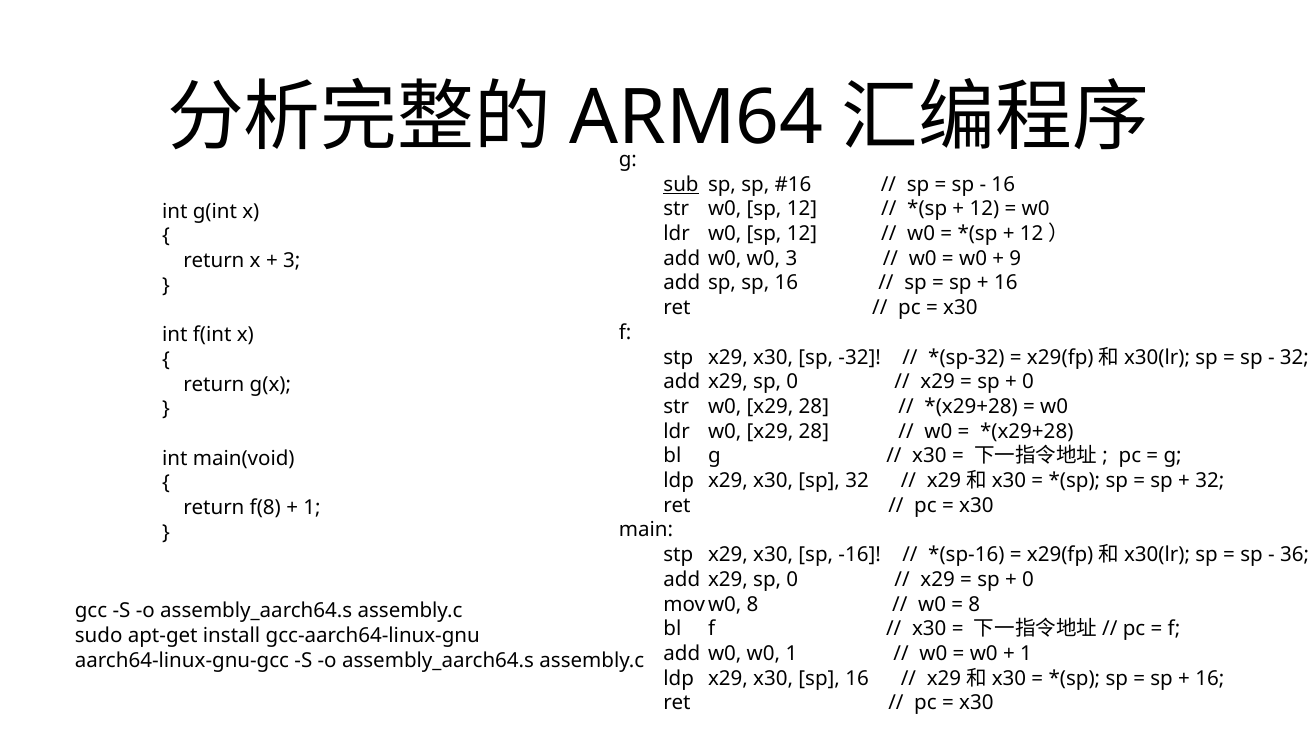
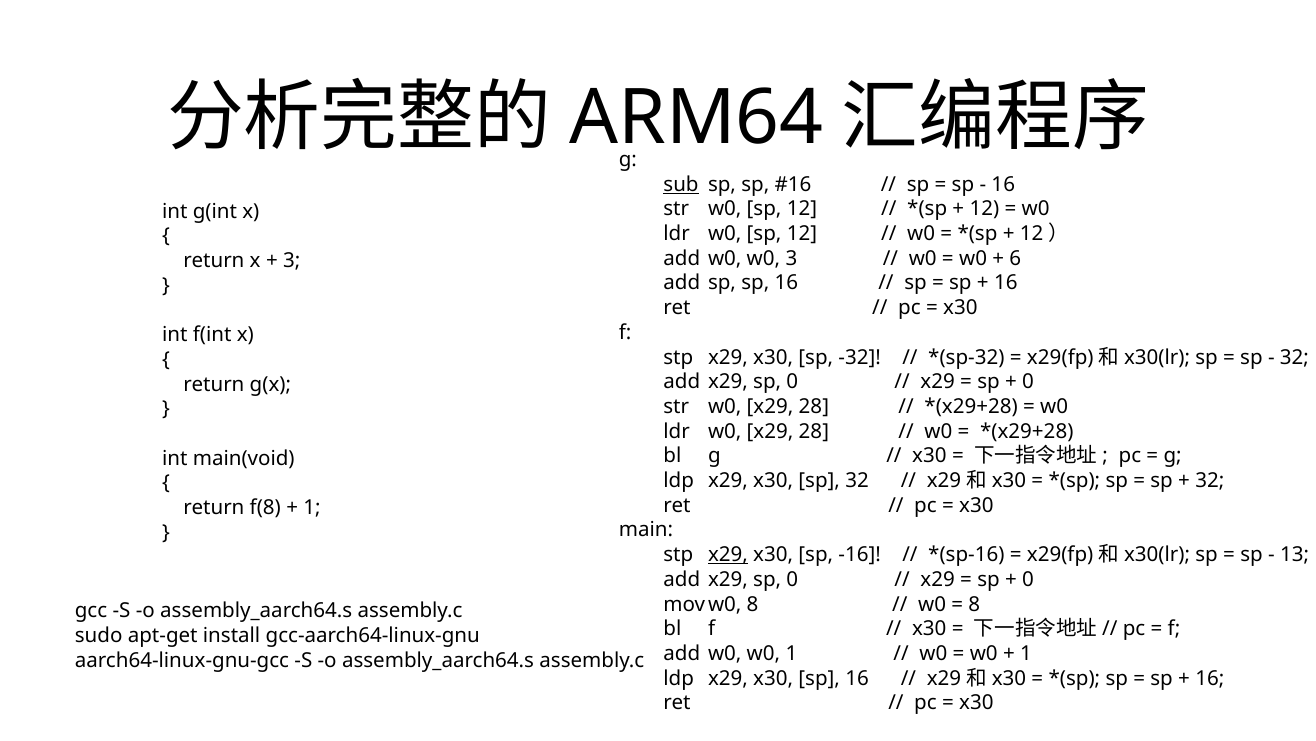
9: 9 -> 6
x29 at (728, 554) underline: none -> present
36: 36 -> 13
